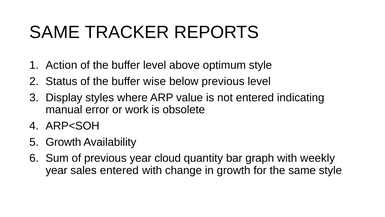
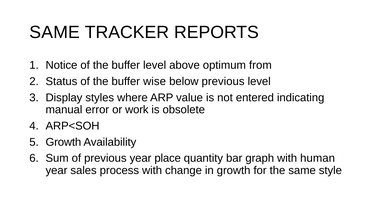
Action: Action -> Notice
optimum style: style -> from
cloud: cloud -> place
weekly: weekly -> human
sales entered: entered -> process
